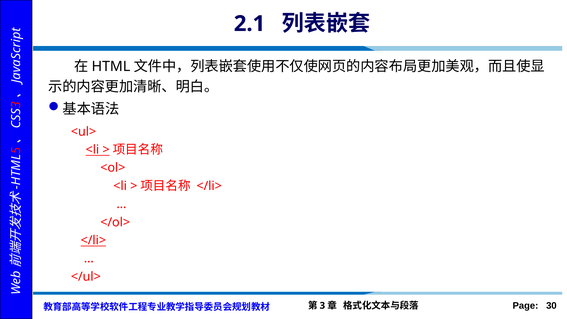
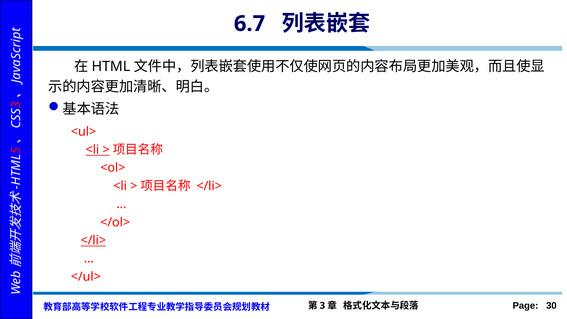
2.1: 2.1 -> 6.7
